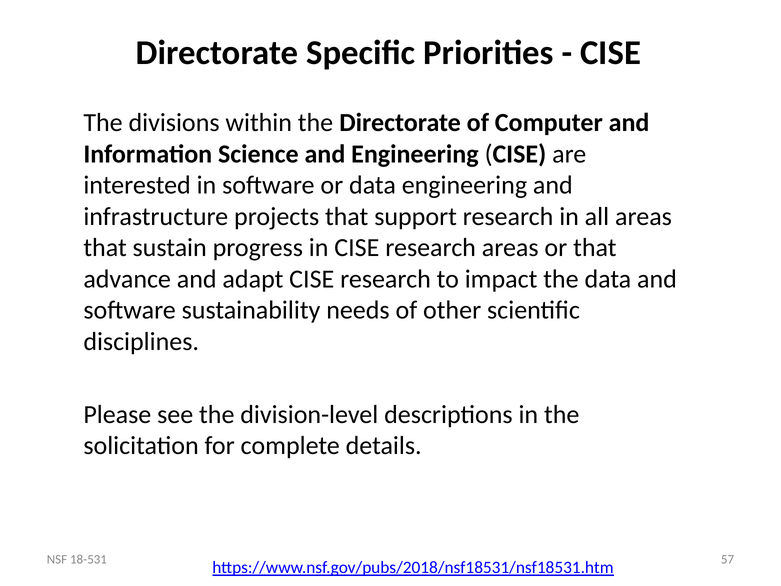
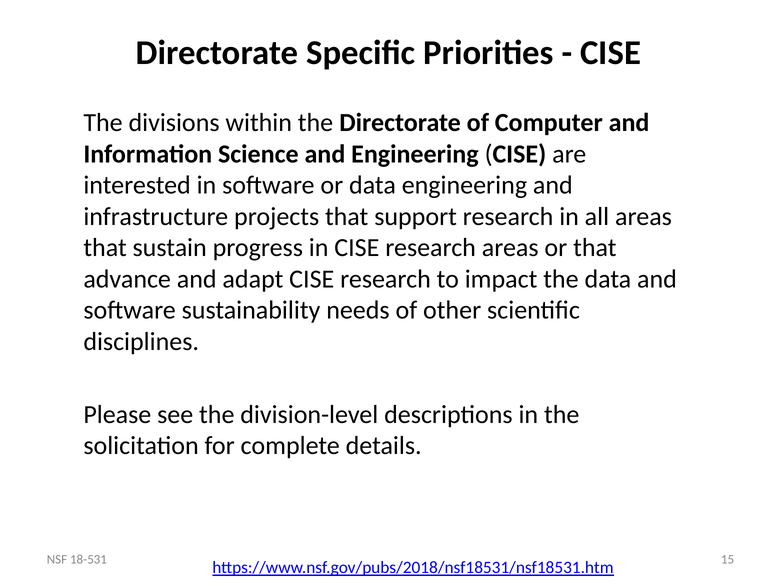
57: 57 -> 15
